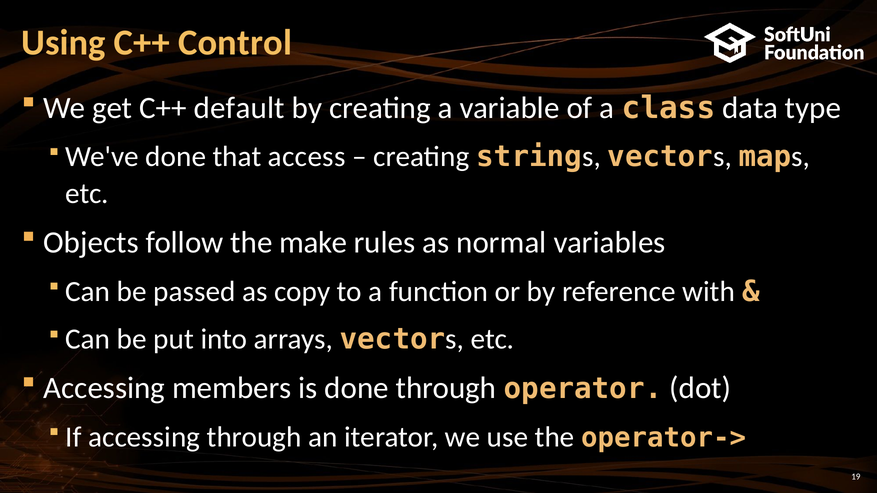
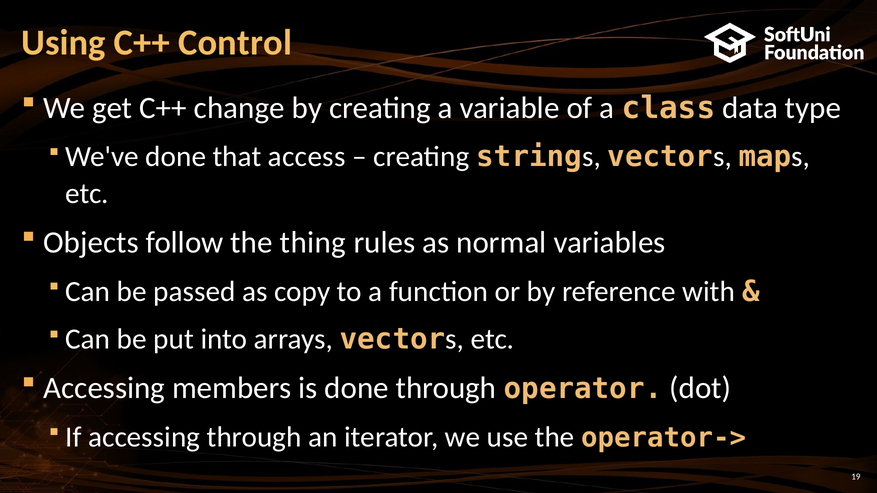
default: default -> change
make: make -> thing
